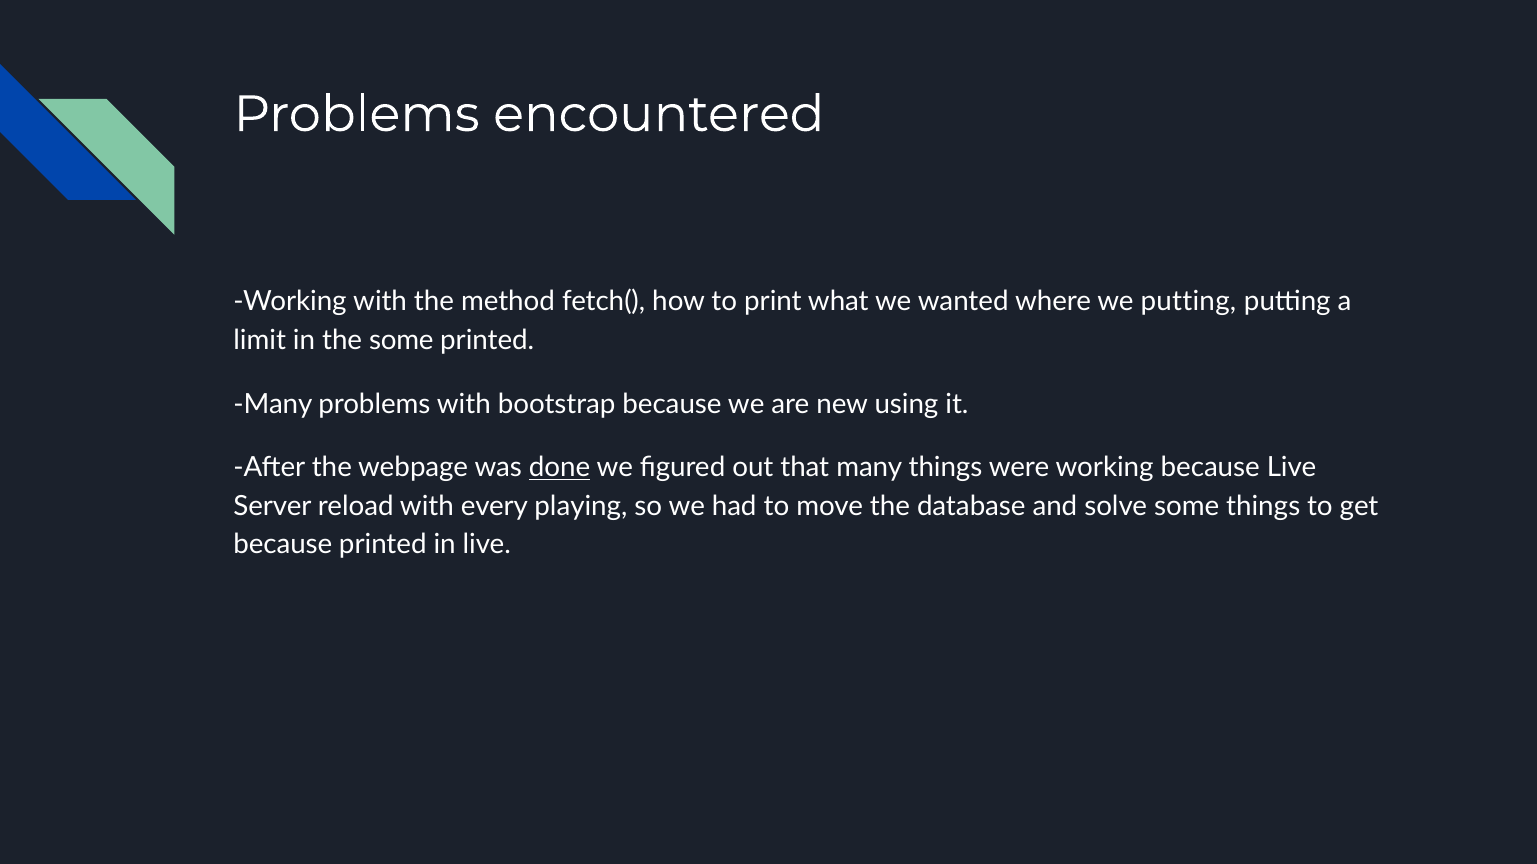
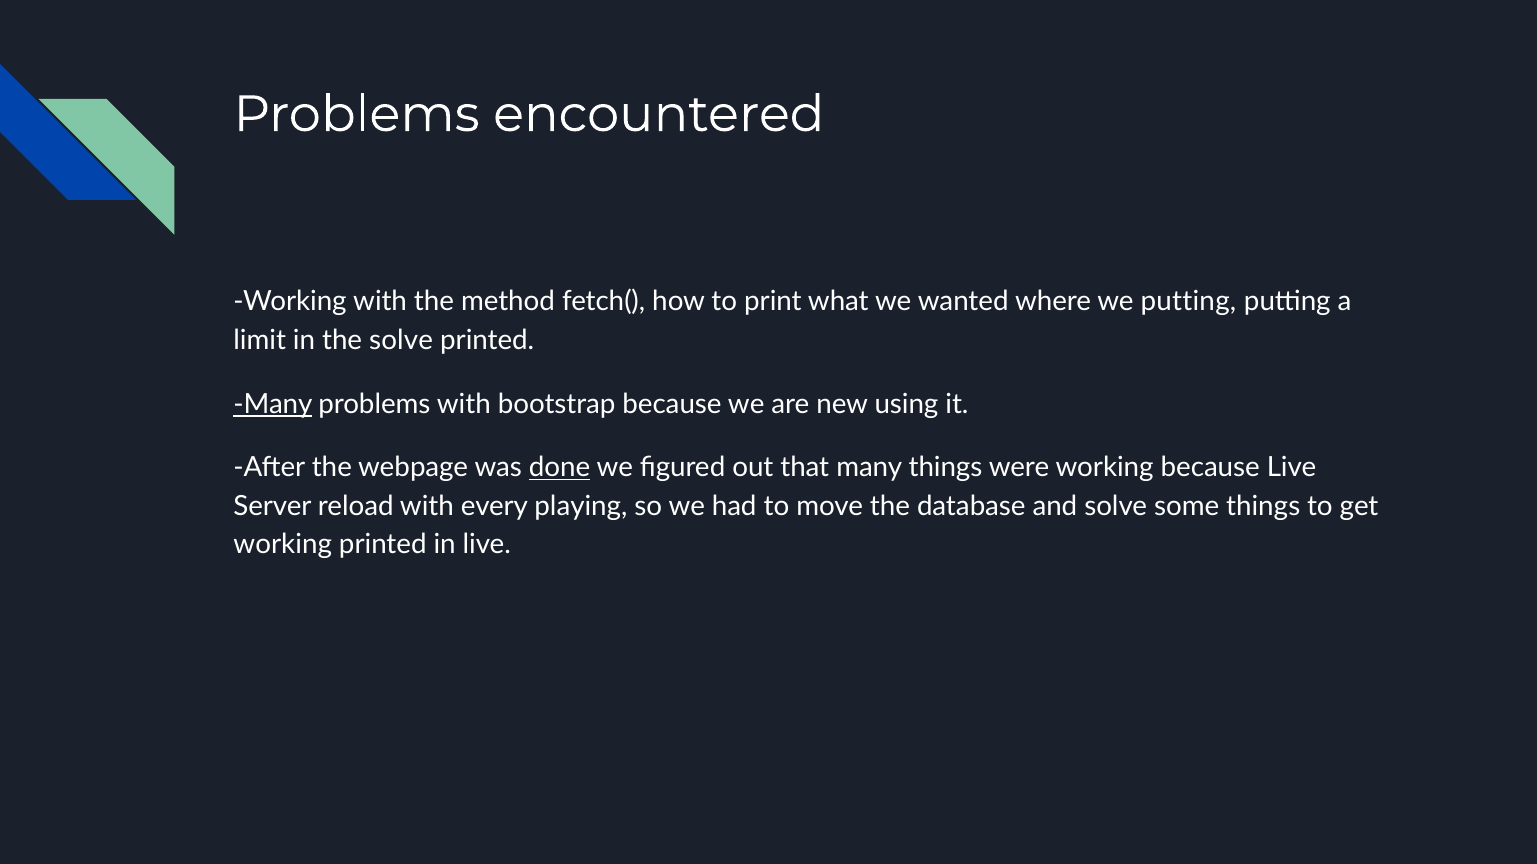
the some: some -> solve
Many at (273, 404) underline: none -> present
because at (283, 544): because -> working
